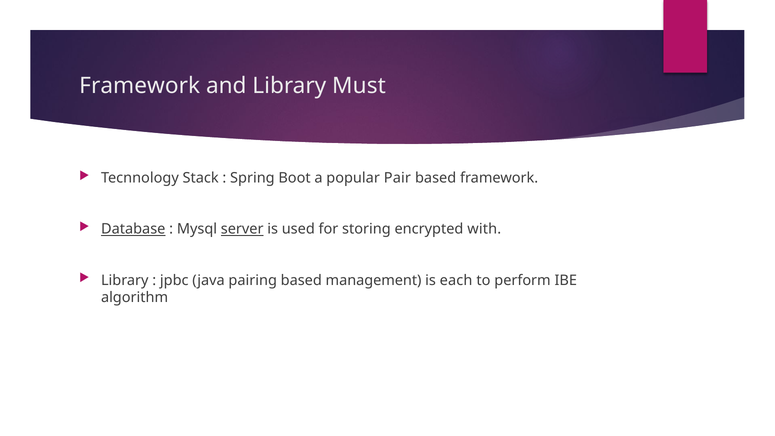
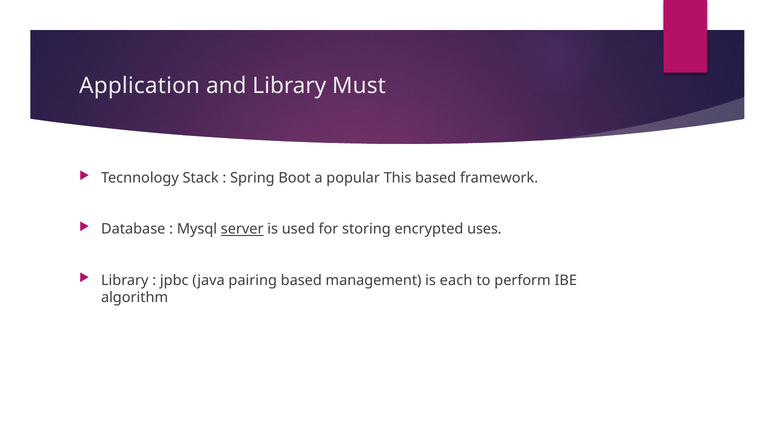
Framework at (140, 86): Framework -> Application
Pair: Pair -> This
Database underline: present -> none
with: with -> uses
